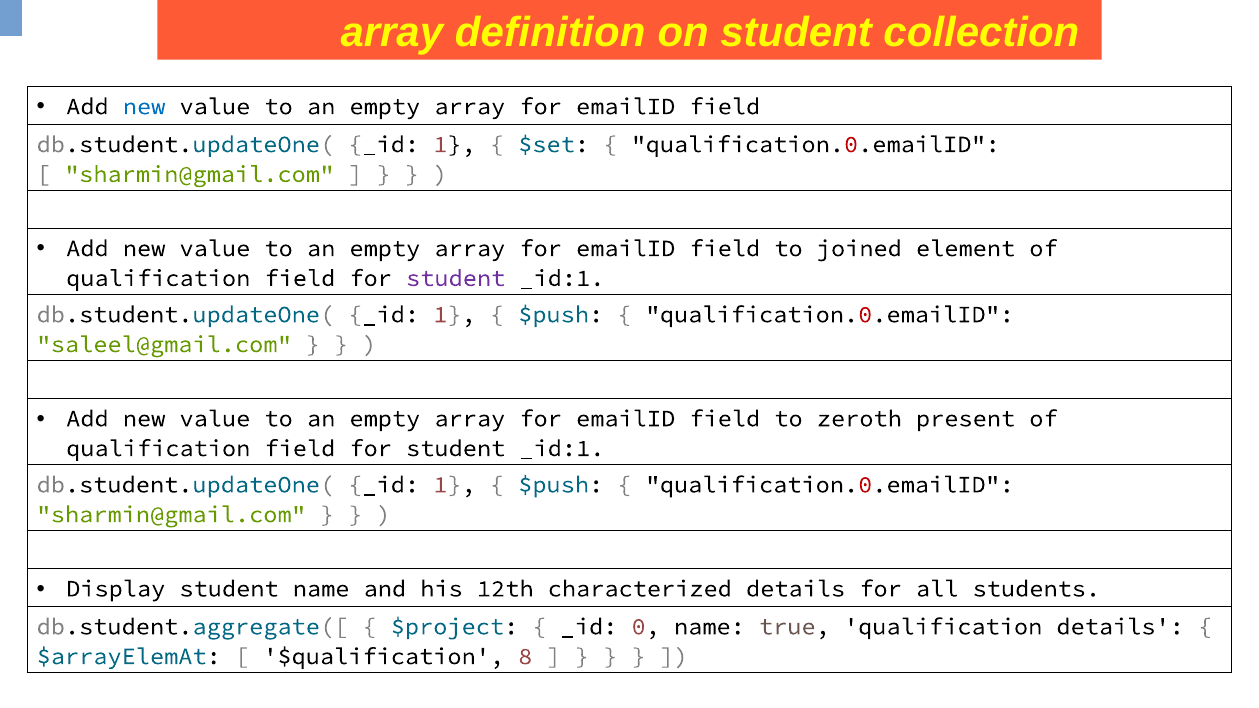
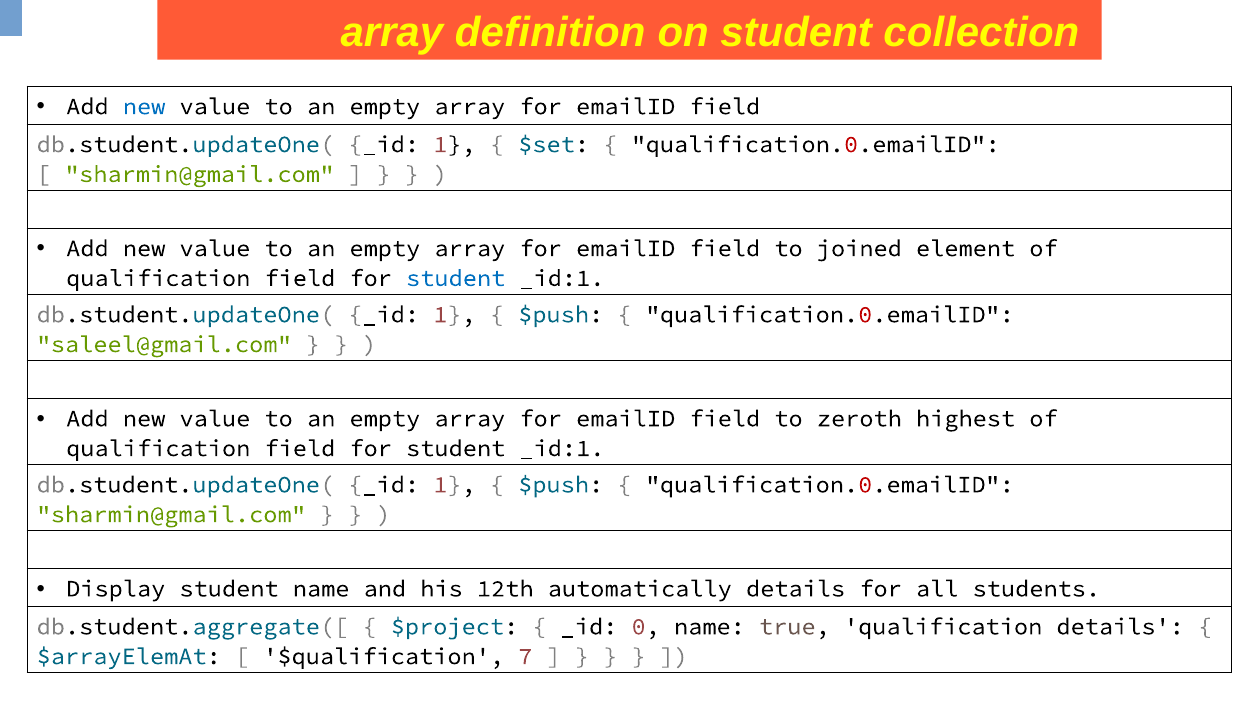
student at (456, 278) colour: purple -> blue
present: present -> highest
characterized: characterized -> automatically
8: 8 -> 7
